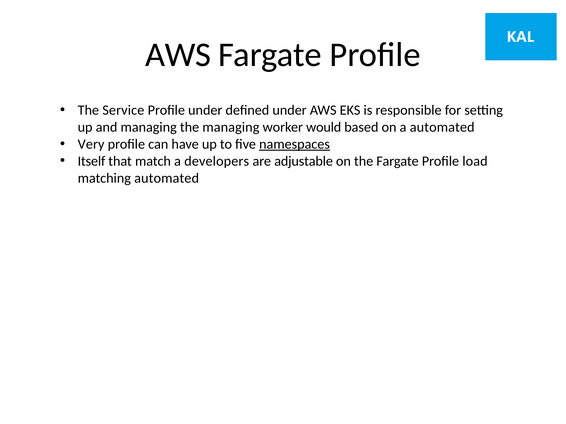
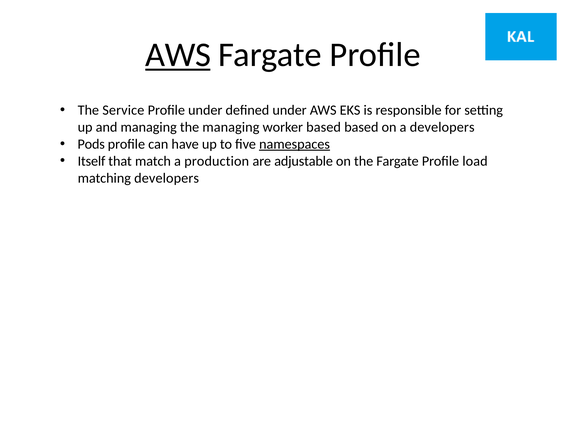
AWS at (178, 55) underline: none -> present
worker would: would -> based
a automated: automated -> developers
Very: Very -> Pods
developers: developers -> production
matching automated: automated -> developers
